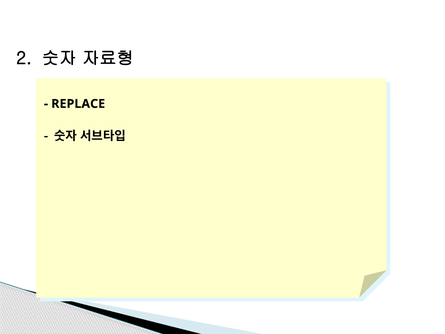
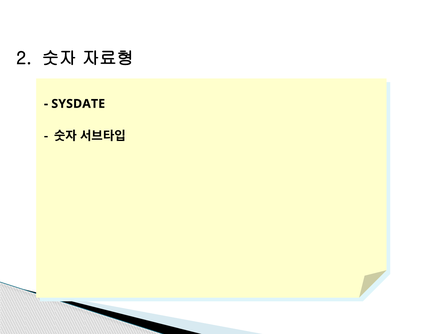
REPLACE: REPLACE -> SYSDATE
